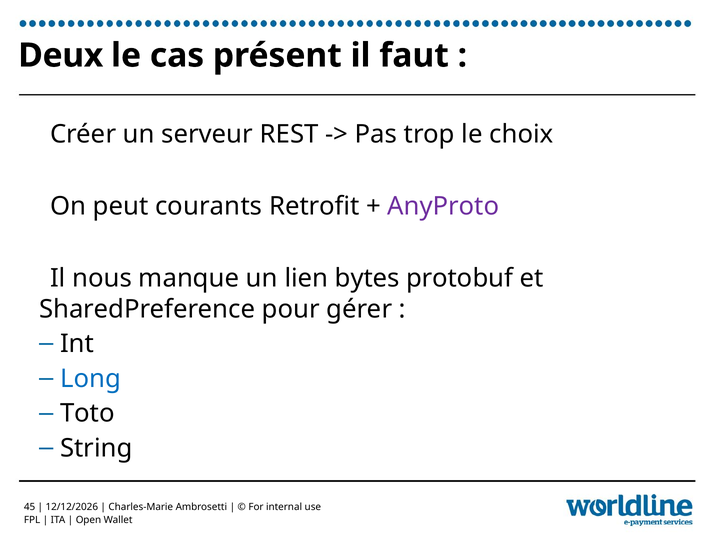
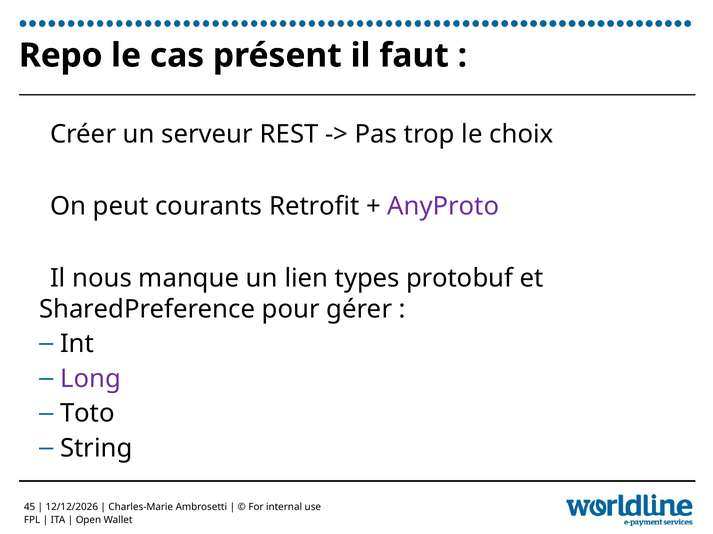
Deux: Deux -> Repo
bytes: bytes -> types
Long colour: blue -> purple
